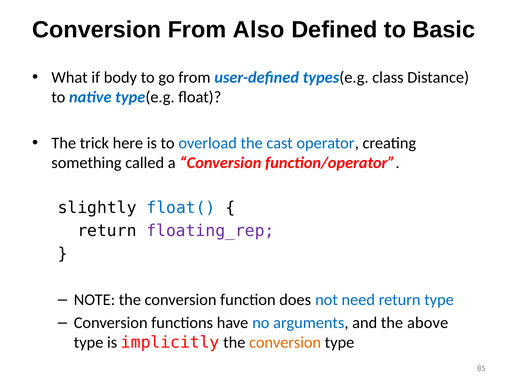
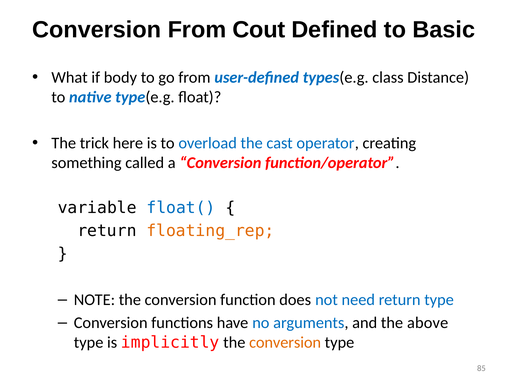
Also: Also -> Cout
slightly: slightly -> variable
floating_rep colour: purple -> orange
